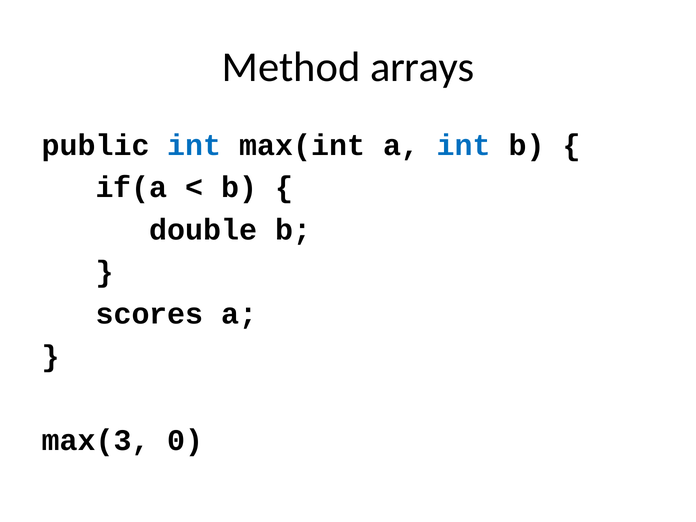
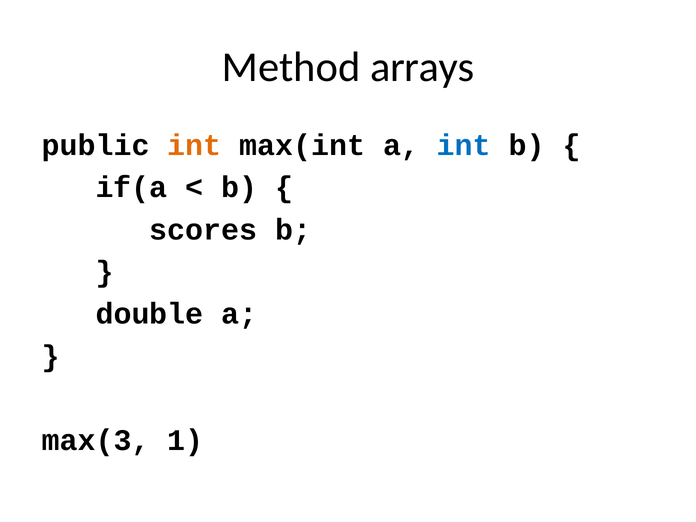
int at (194, 145) colour: blue -> orange
double: double -> scores
scores: scores -> double
0: 0 -> 1
